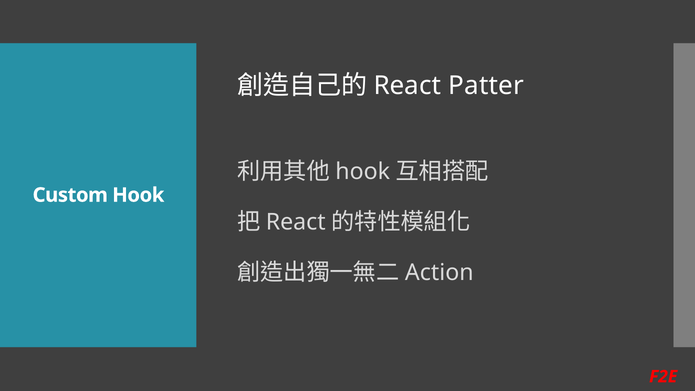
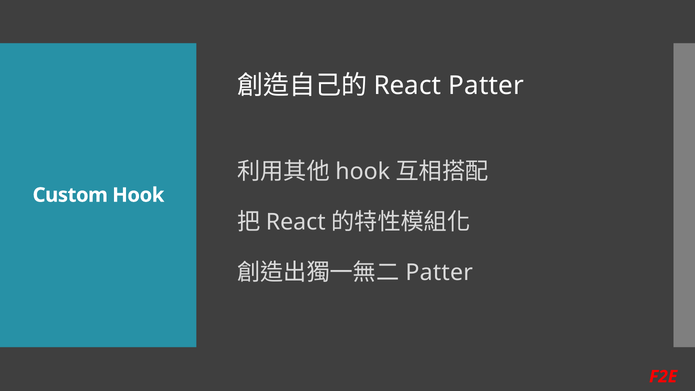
Action at (439, 273): Action -> Patter
